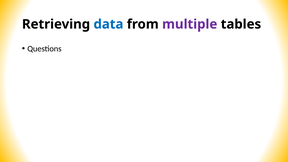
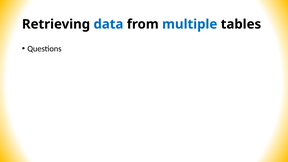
multiple colour: purple -> blue
